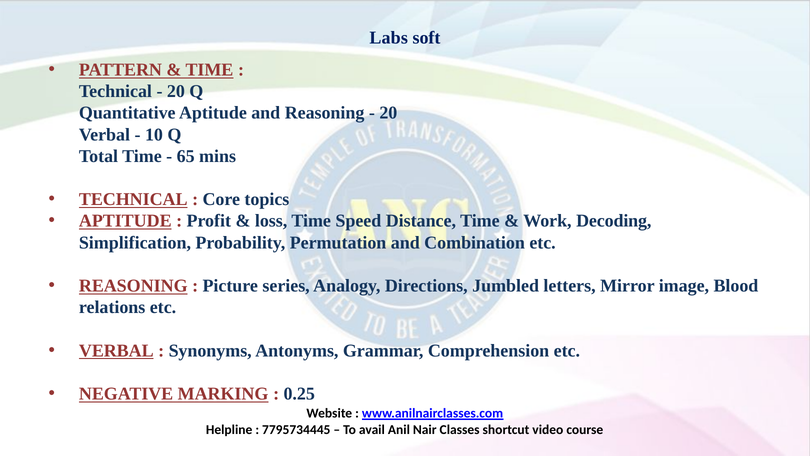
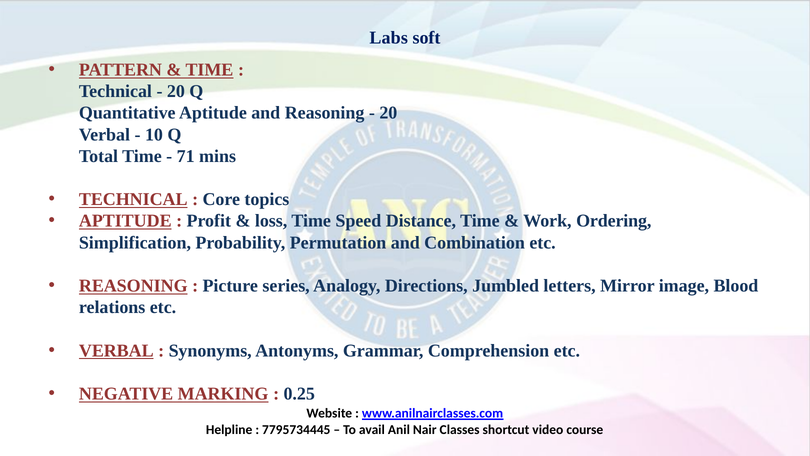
65: 65 -> 71
Decoding: Decoding -> Ordering
